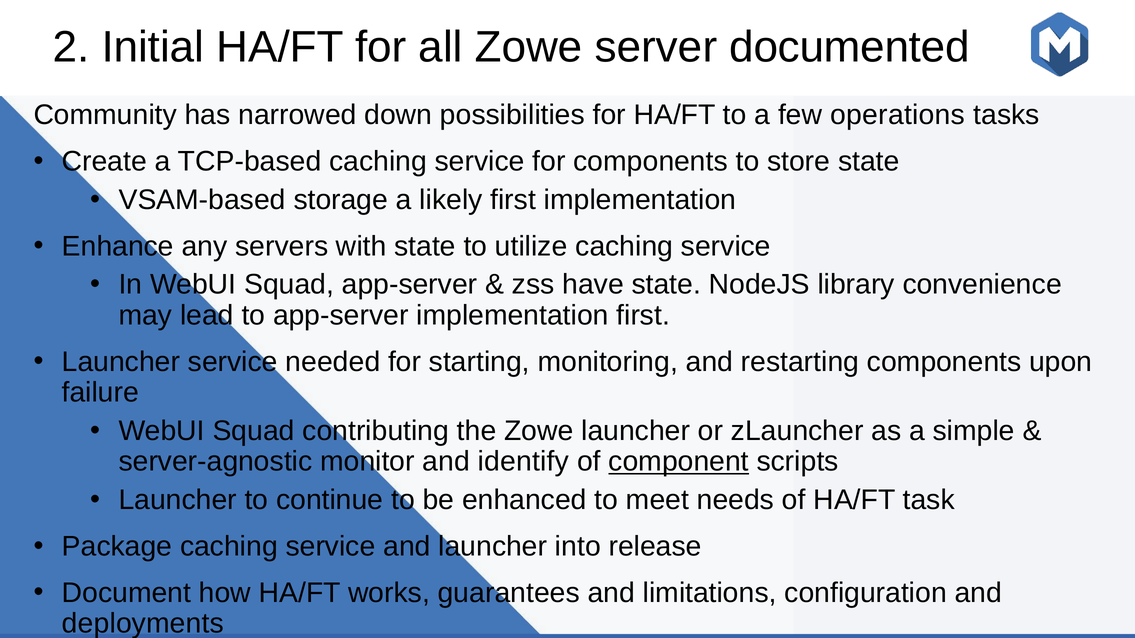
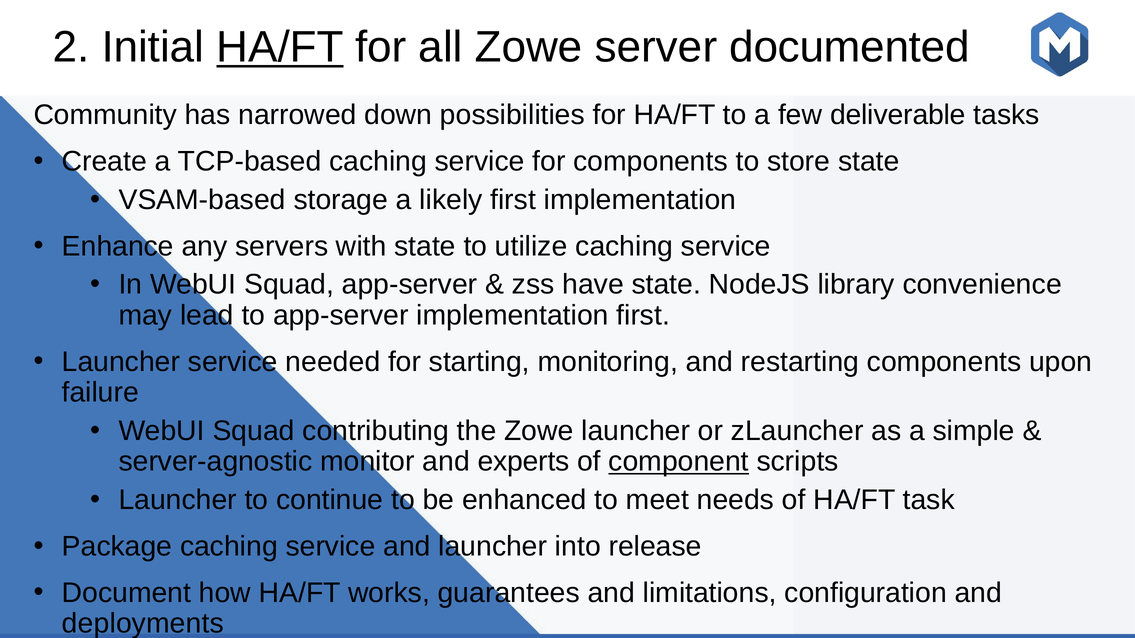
HA/FT at (280, 47) underline: none -> present
operations: operations -> deliverable
identify: identify -> experts
